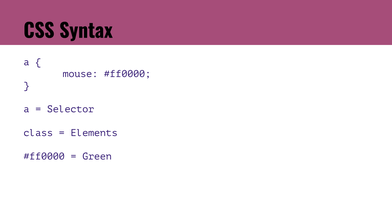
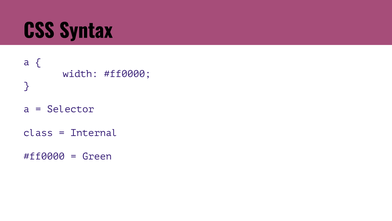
mouse: mouse -> width
Elements: Elements -> Internal
